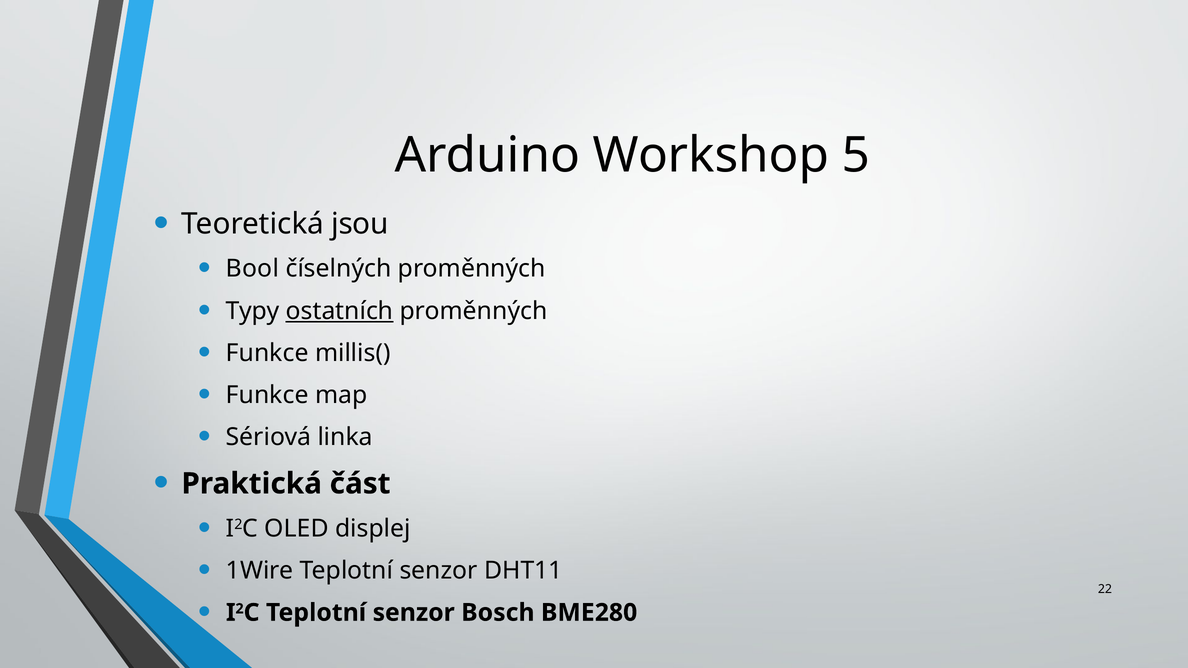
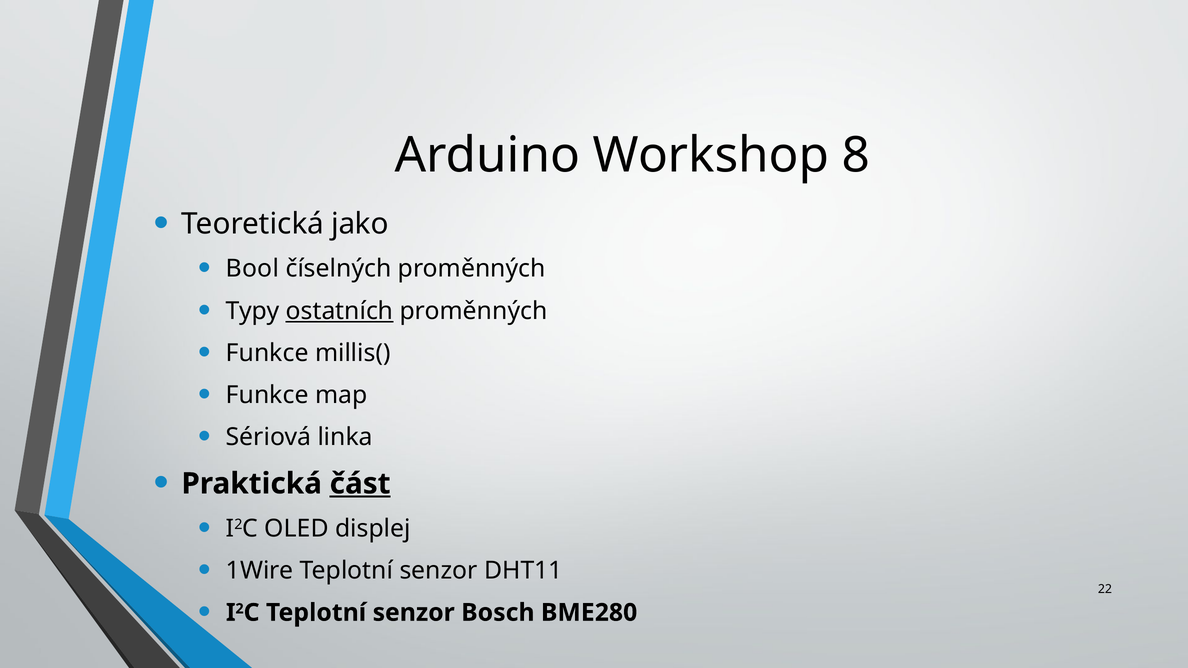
5: 5 -> 8
jsou: jsou -> jako
část underline: none -> present
